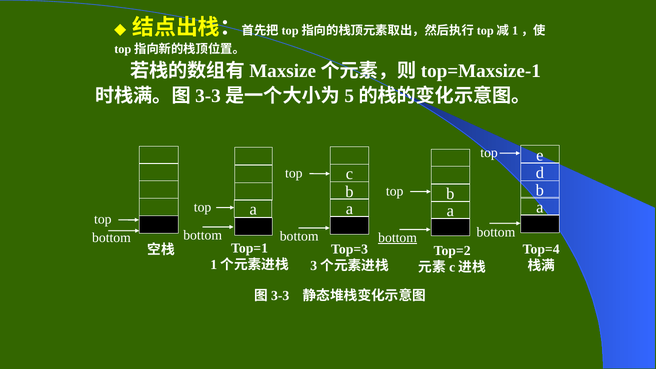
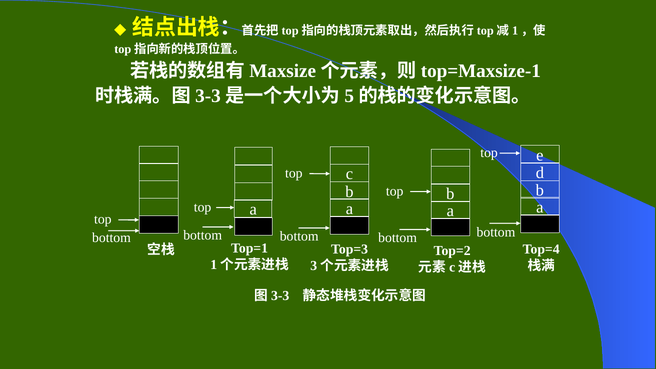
bottom at (398, 238) underline: present -> none
